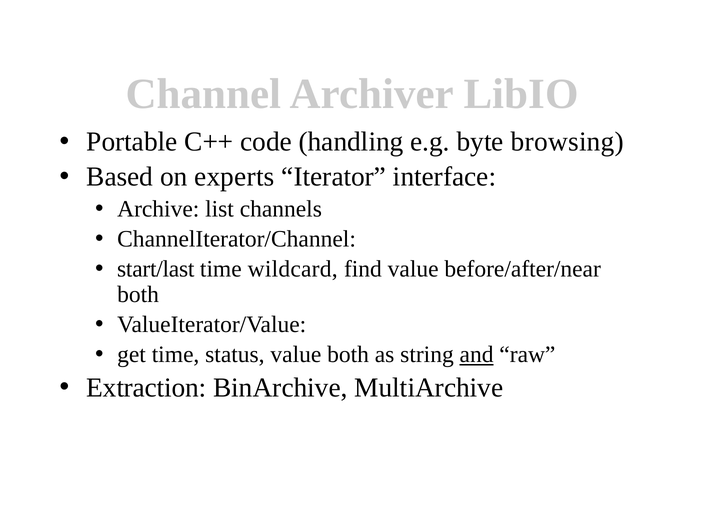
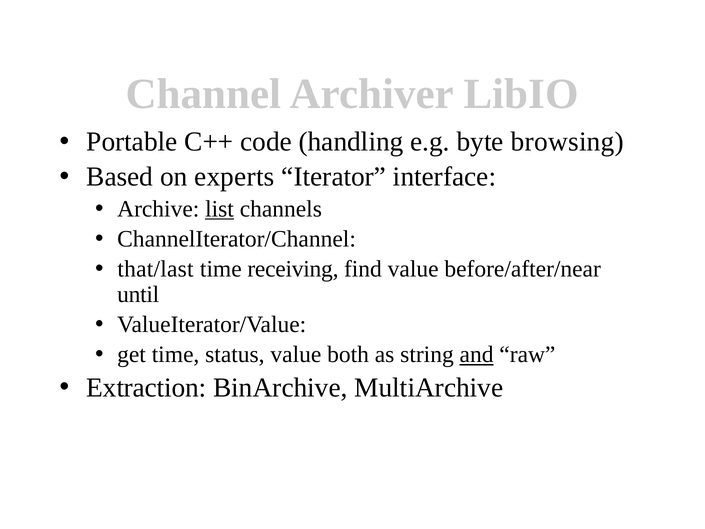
list underline: none -> present
start/last: start/last -> that/last
wildcard: wildcard -> receiving
both at (138, 294): both -> until
